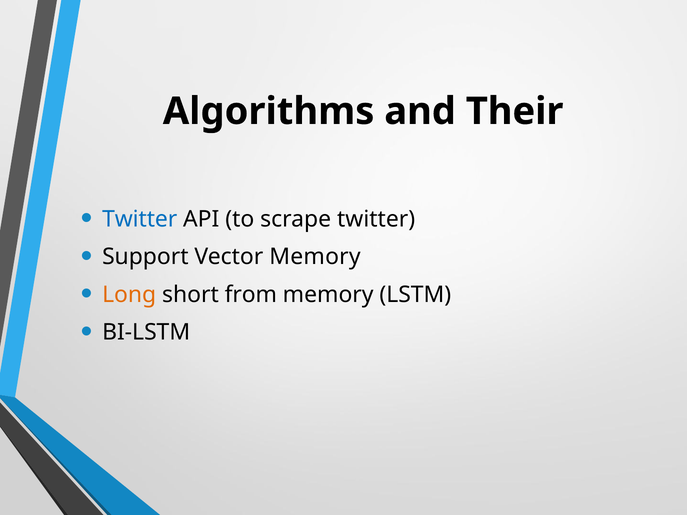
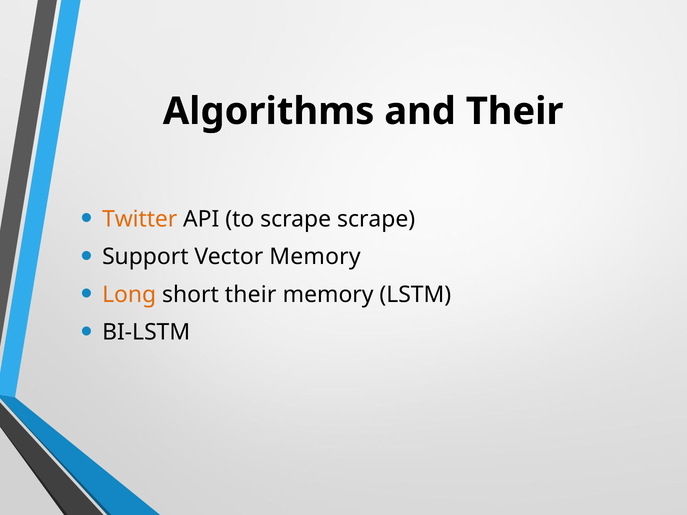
Twitter at (140, 219) colour: blue -> orange
scrape twitter: twitter -> scrape
short from: from -> their
